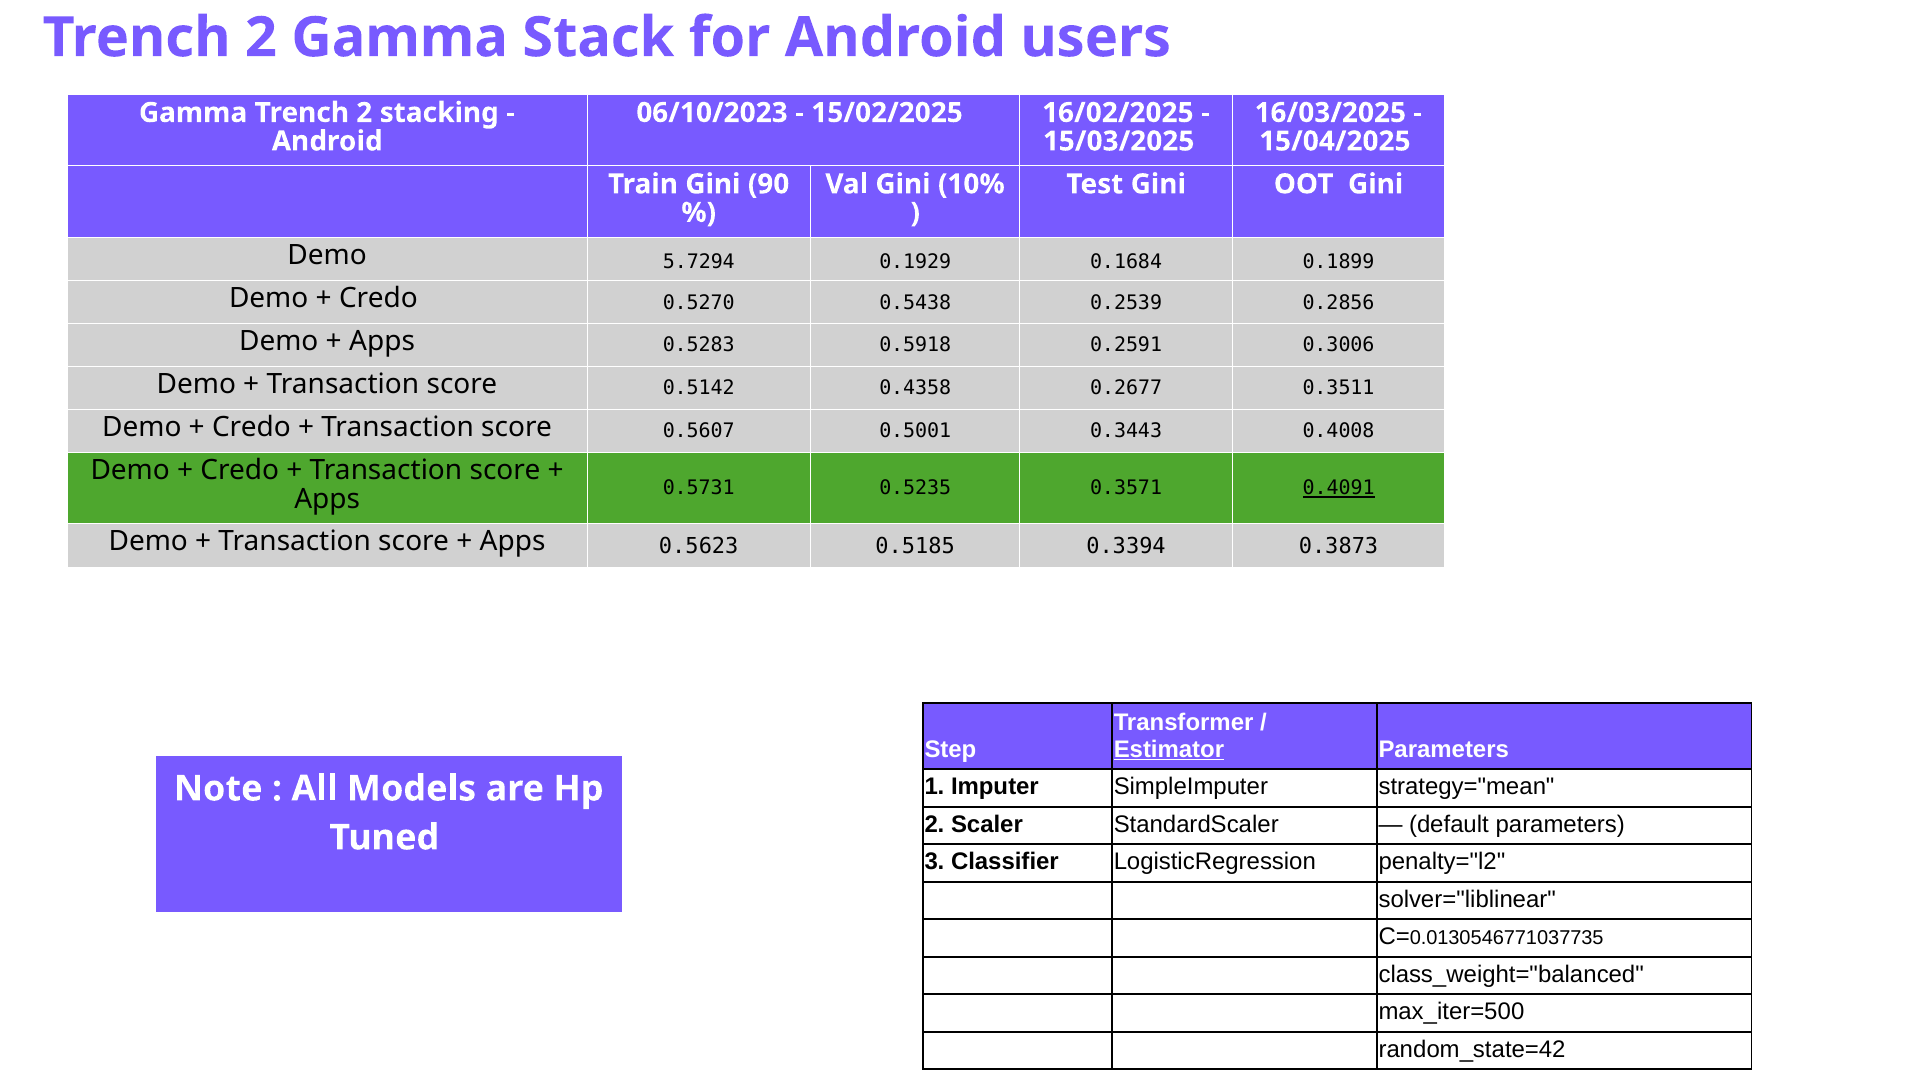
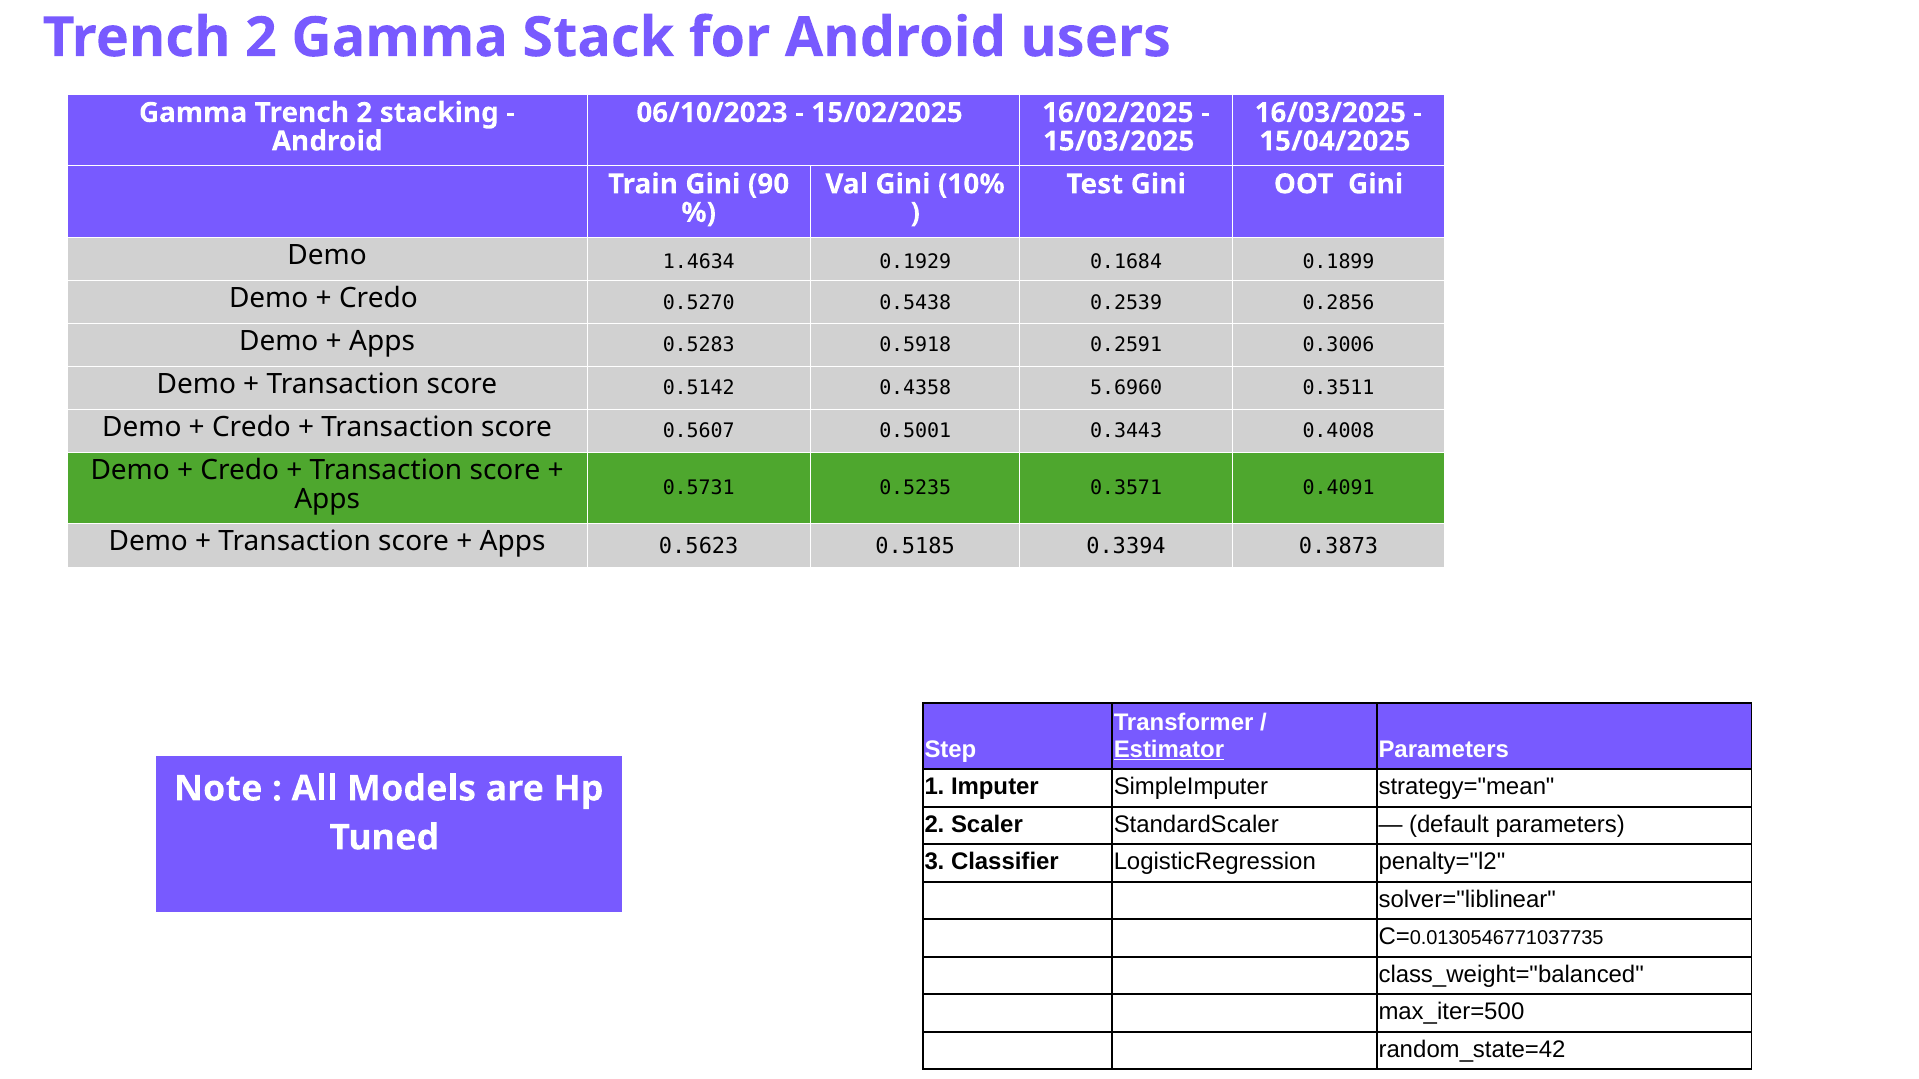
5.7294: 5.7294 -> 1.4634
0.2677: 0.2677 -> 5.6960
0.4091 underline: present -> none
